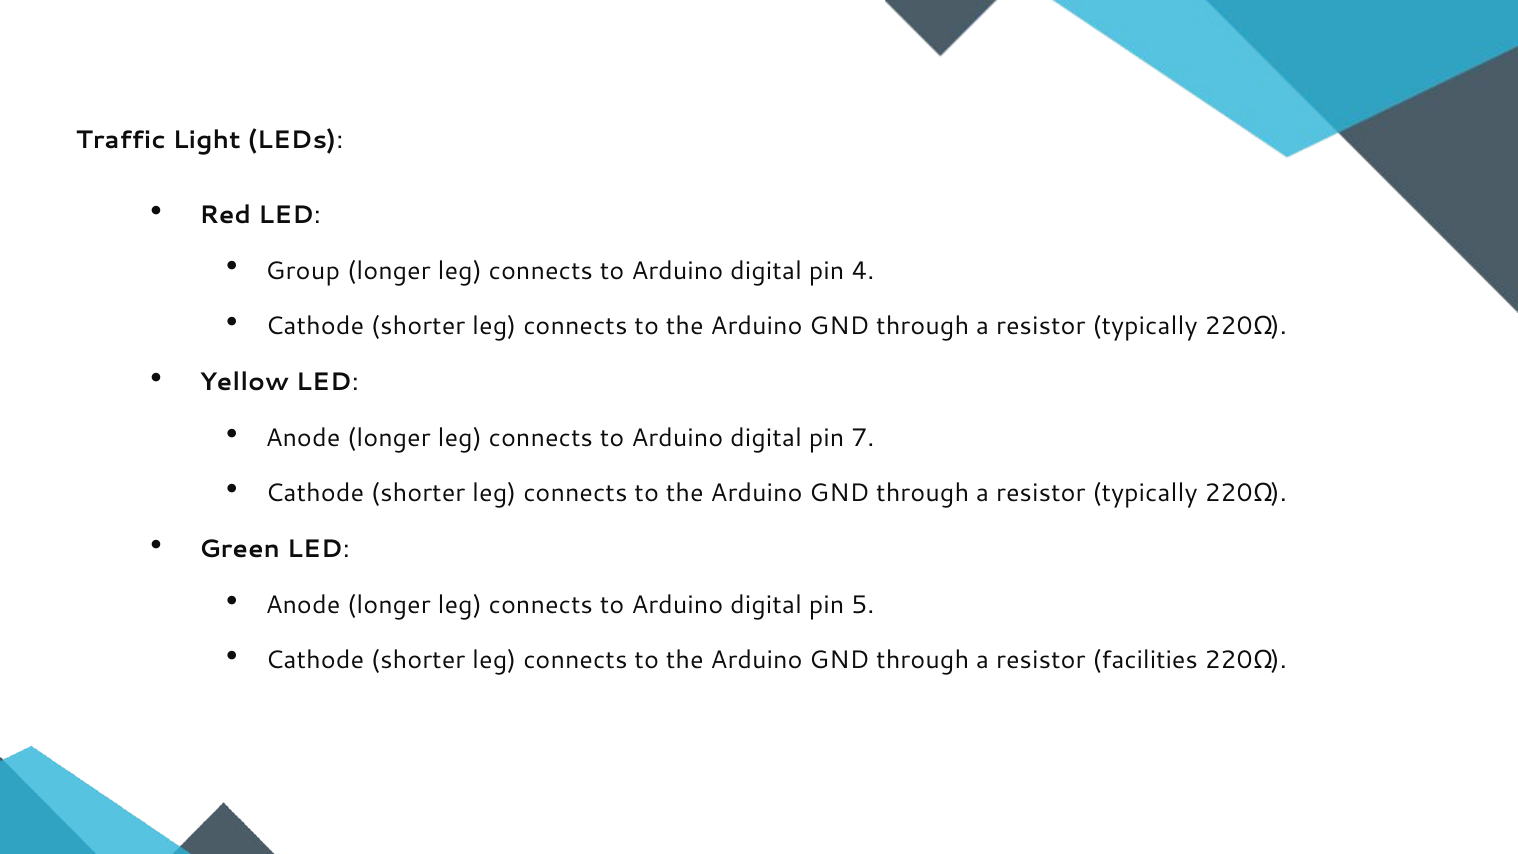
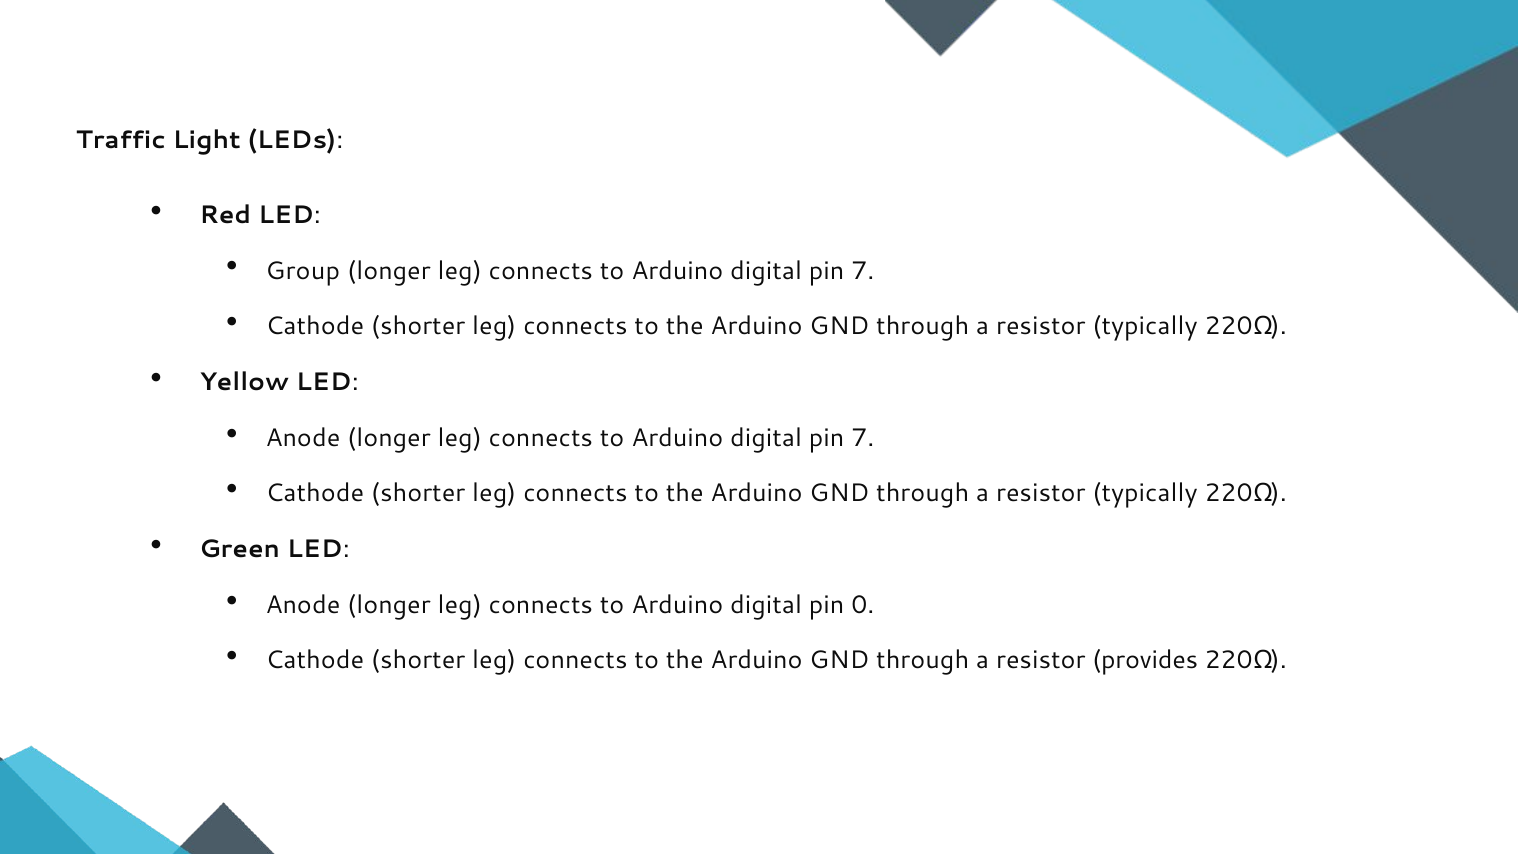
4 at (863, 271): 4 -> 7
5: 5 -> 0
facilities: facilities -> provides
